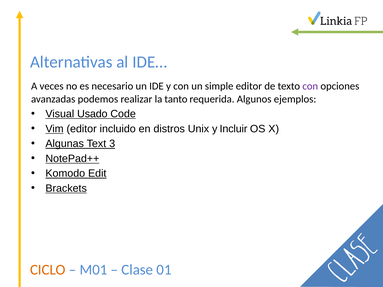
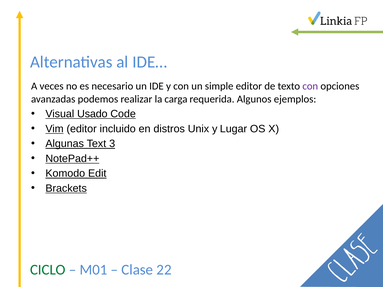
tanto: tanto -> carga
Incluir: Incluir -> Lugar
CICLO colour: orange -> green
01: 01 -> 22
